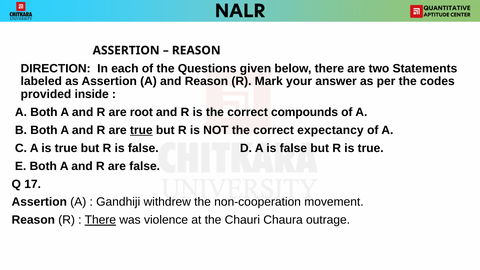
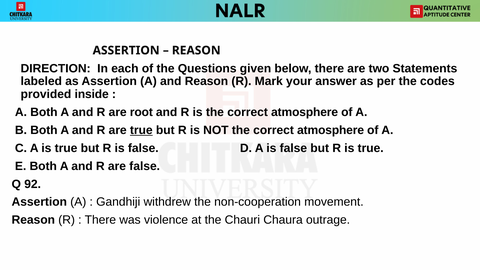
is the correct compounds: compounds -> atmosphere
NOT the correct expectancy: expectancy -> atmosphere
17: 17 -> 92
There at (100, 220) underline: present -> none
